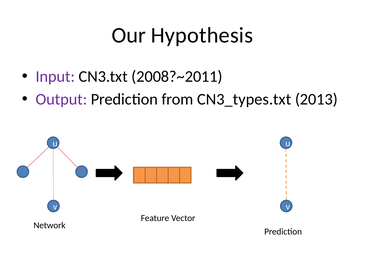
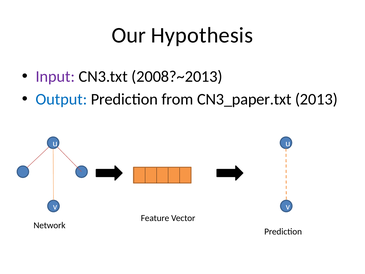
2008?~2011: 2008?~2011 -> 2008?~2013
Output colour: purple -> blue
CN3_types.txt: CN3_types.txt -> CN3_paper.txt
